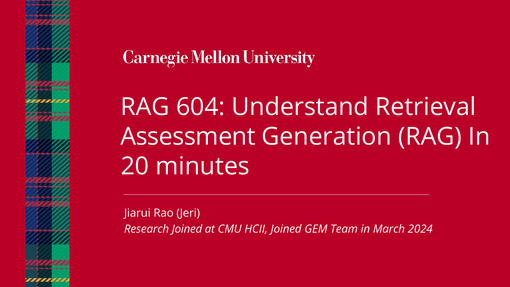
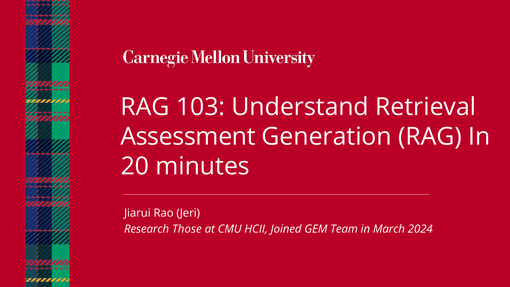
604: 604 -> 103
Research Joined: Joined -> Those
